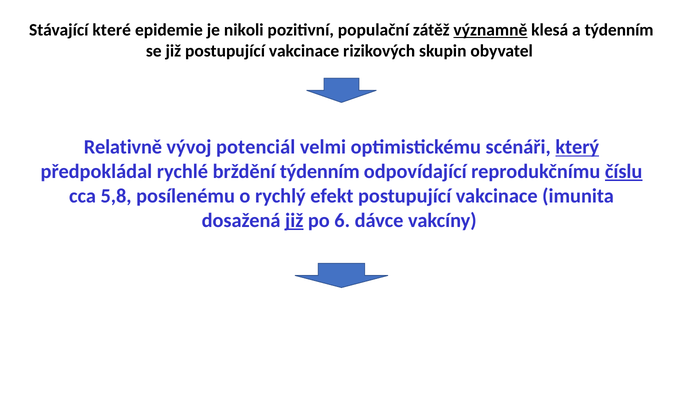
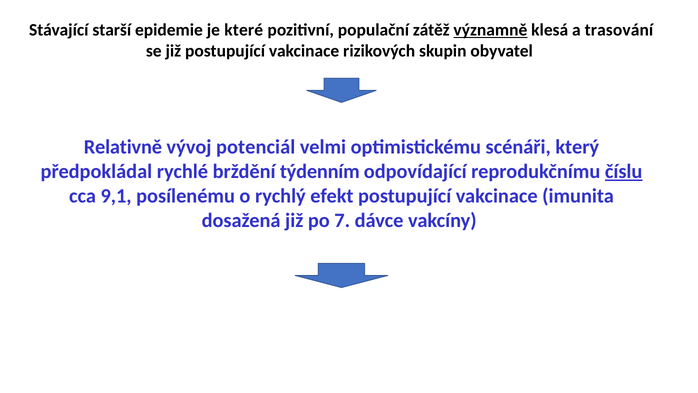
které: které -> starší
nikoli: nikoli -> které
a týdenním: týdenním -> trasování
který underline: present -> none
5,8: 5,8 -> 9,1
již at (294, 220) underline: present -> none
6: 6 -> 7
